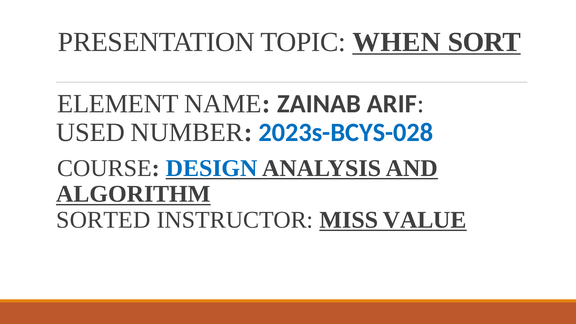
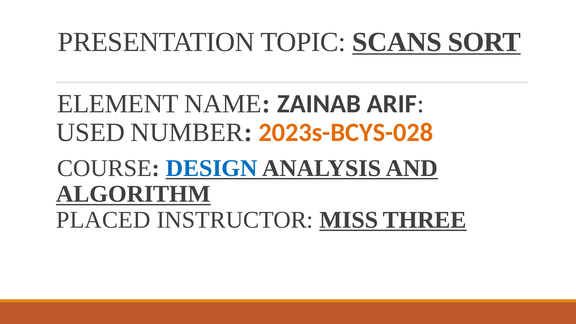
WHEN: WHEN -> SCANS
2023s-BCYS-028 colour: blue -> orange
SORTED: SORTED -> PLACED
VALUE: VALUE -> THREE
